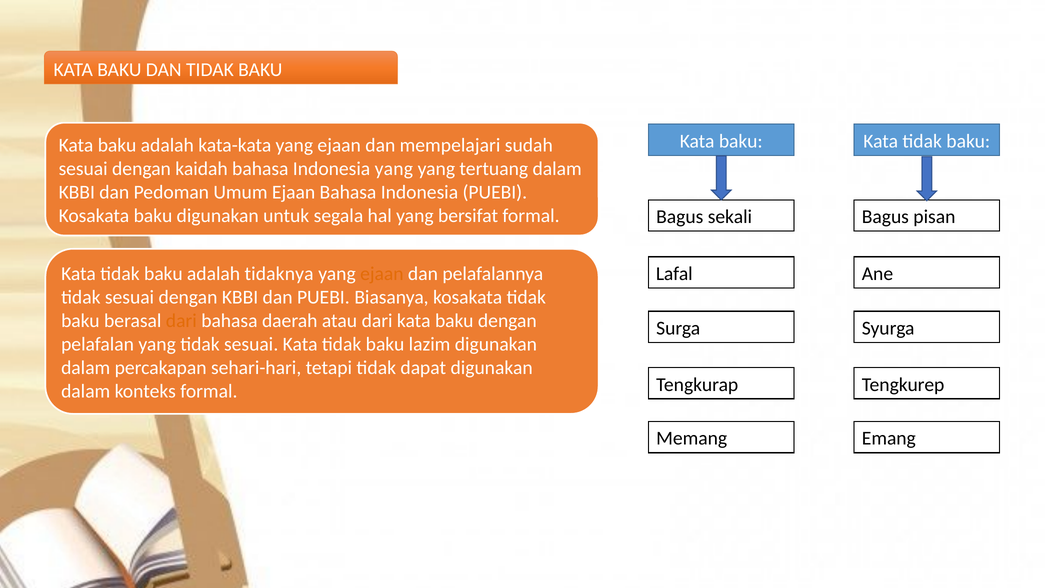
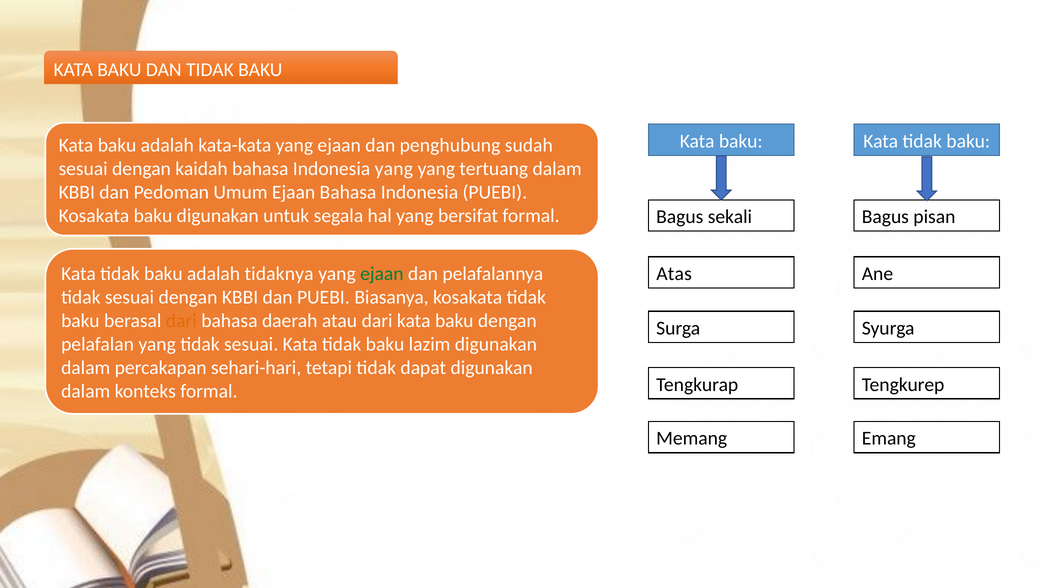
mempelajari: mempelajari -> penghubung
Lafal: Lafal -> Atas
ejaan at (382, 274) colour: orange -> green
